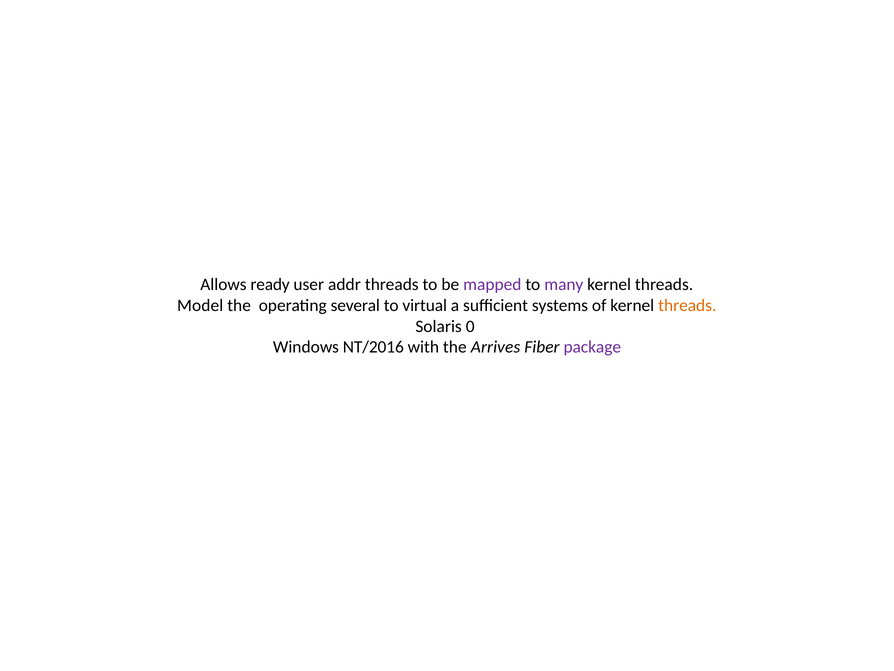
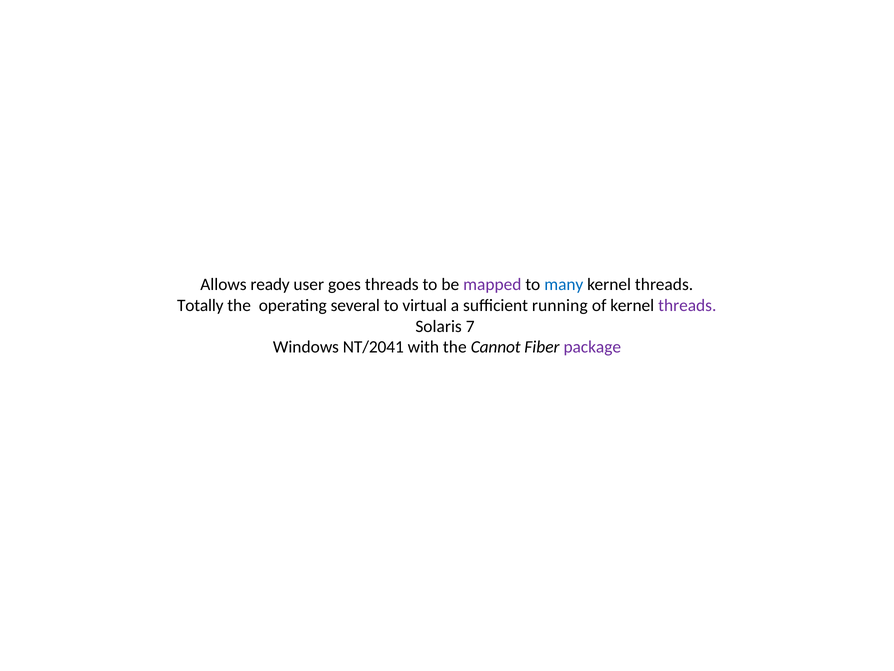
addr: addr -> goes
many colour: purple -> blue
Model: Model -> Totally
systems: systems -> running
threads at (687, 305) colour: orange -> purple
0: 0 -> 7
NT/2016: NT/2016 -> NT/2041
Arrives: Arrives -> Cannot
